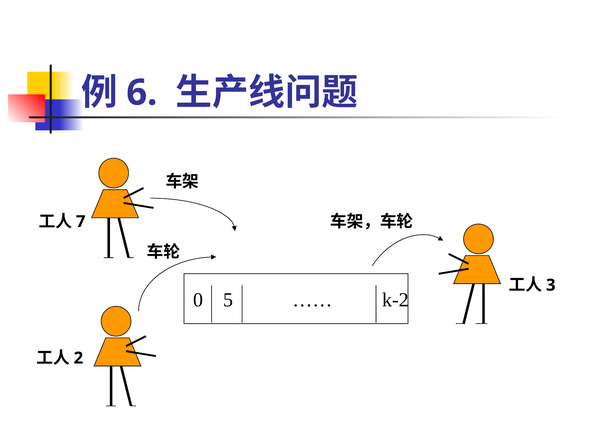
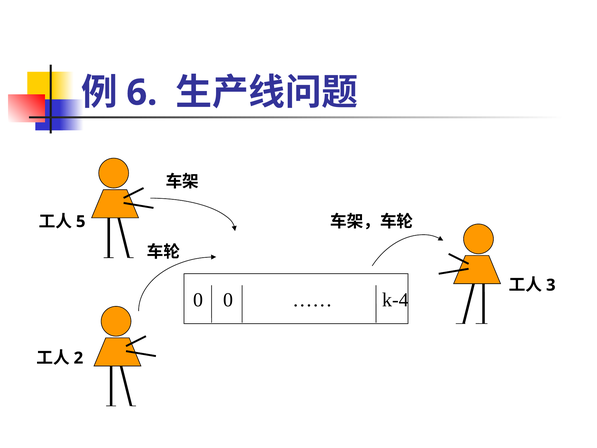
7: 7 -> 5
0 5: 5 -> 0
k-2: k-2 -> k-4
